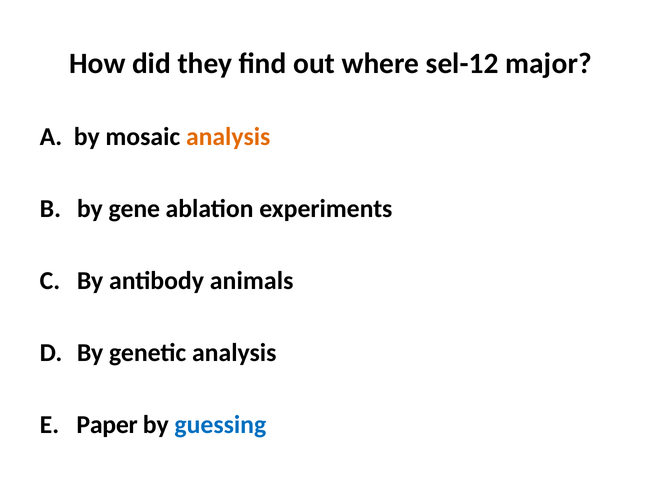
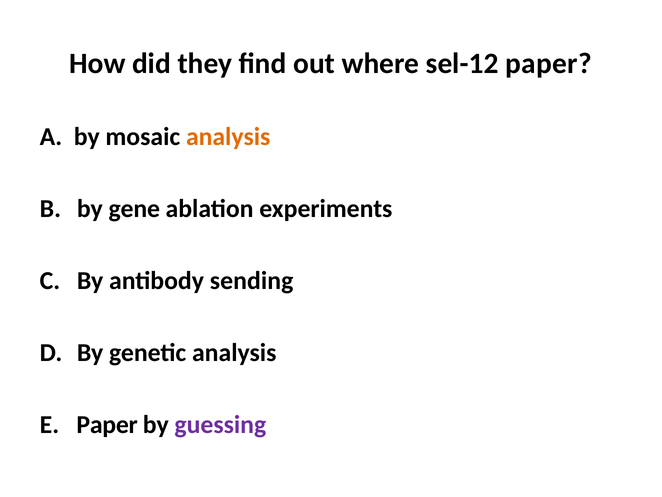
sel-12 major: major -> paper
animals: animals -> sending
guessing colour: blue -> purple
